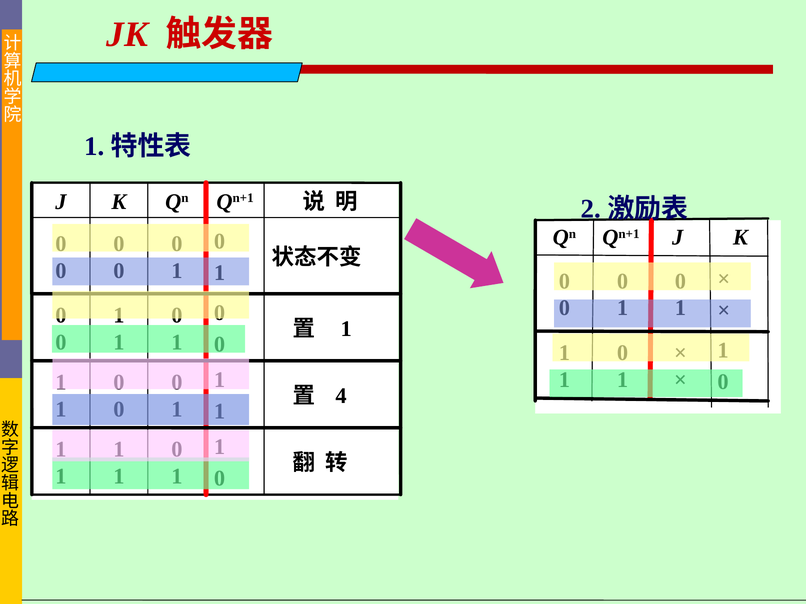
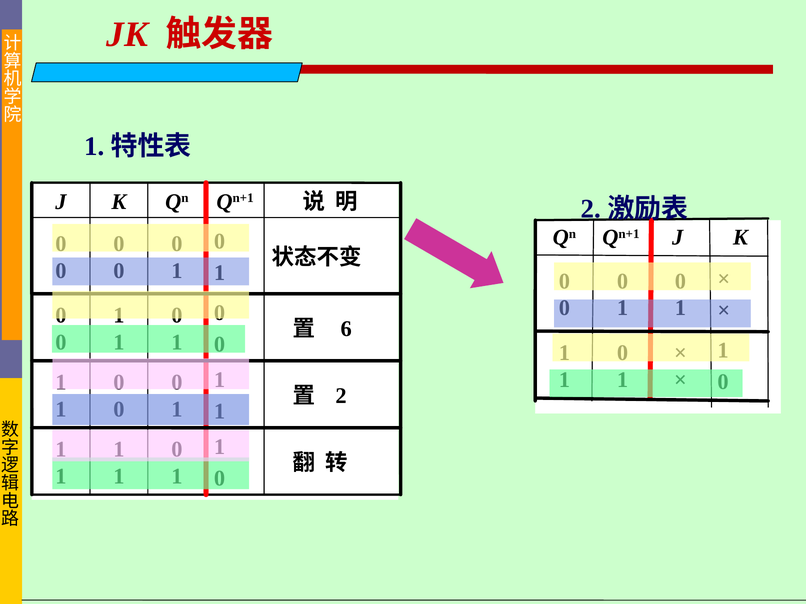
1 at (346, 329): 1 -> 6
4: 4 -> 2
